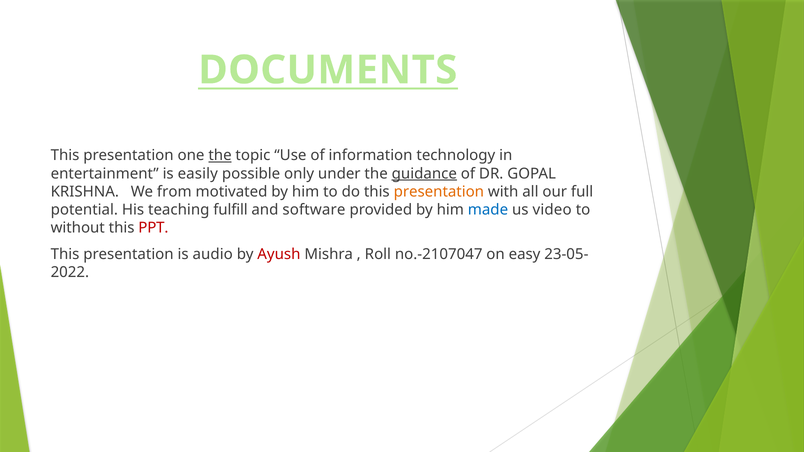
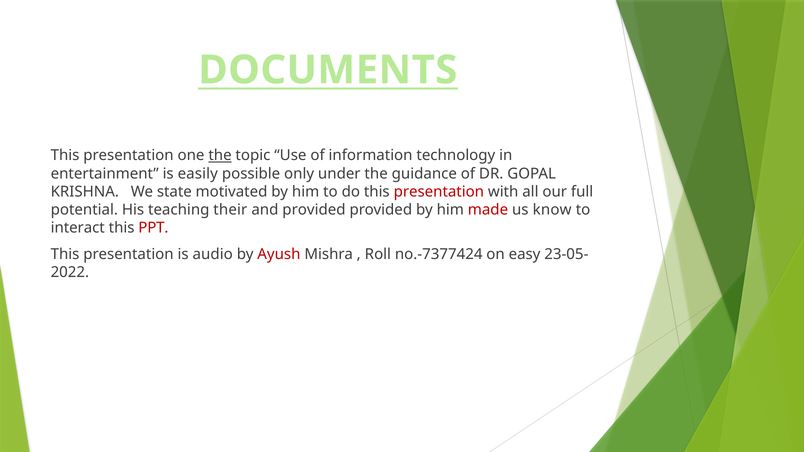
guidance underline: present -> none
from: from -> state
presentation at (439, 192) colour: orange -> red
fulfill: fulfill -> their
and software: software -> provided
made colour: blue -> red
video: video -> know
without: without -> interact
no.-2107047: no.-2107047 -> no.-7377424
